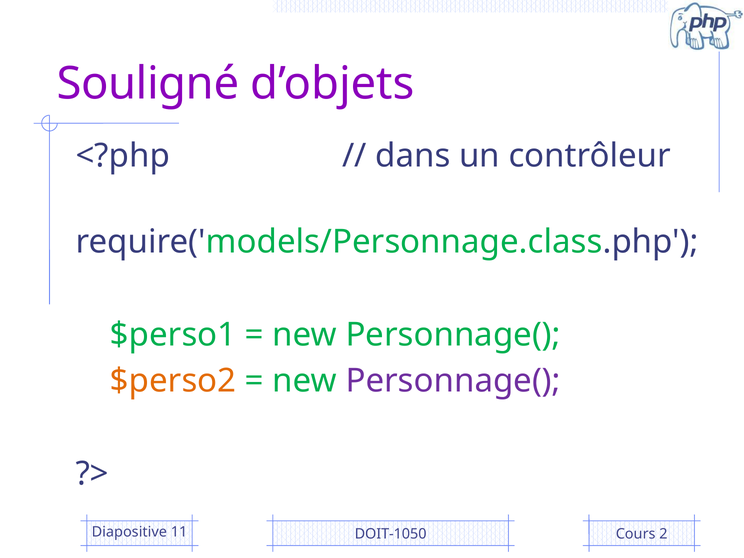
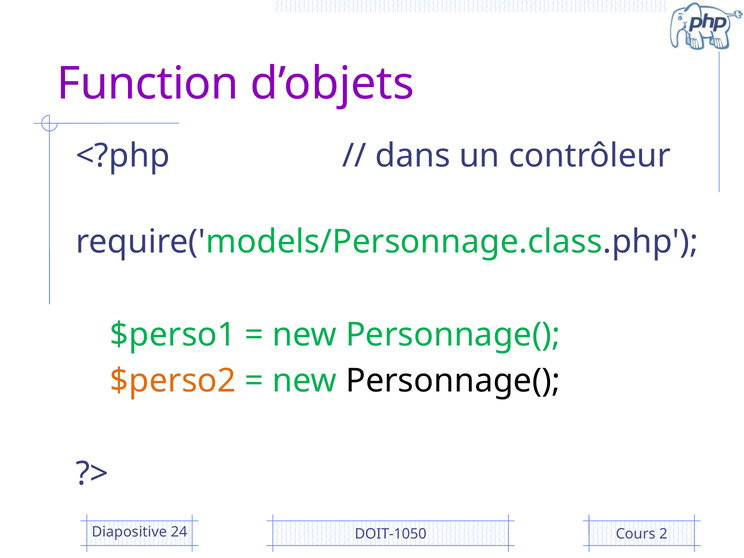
Souligné: Souligné -> Function
Personnage( at (453, 381) colour: purple -> black
11: 11 -> 24
